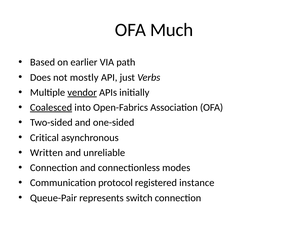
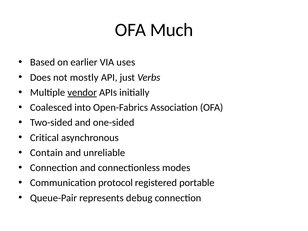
path: path -> uses
Coalesced underline: present -> none
Written: Written -> Contain
instance: instance -> portable
switch: switch -> debug
